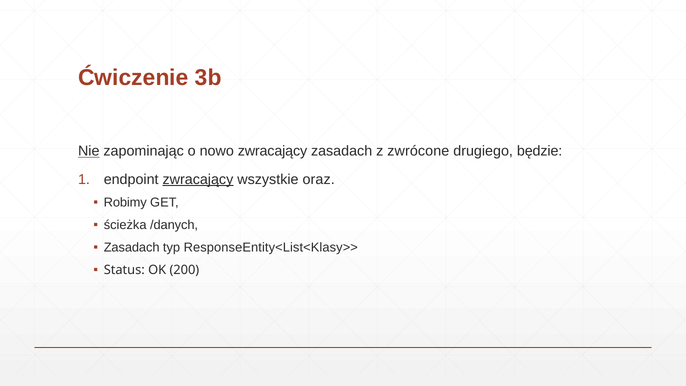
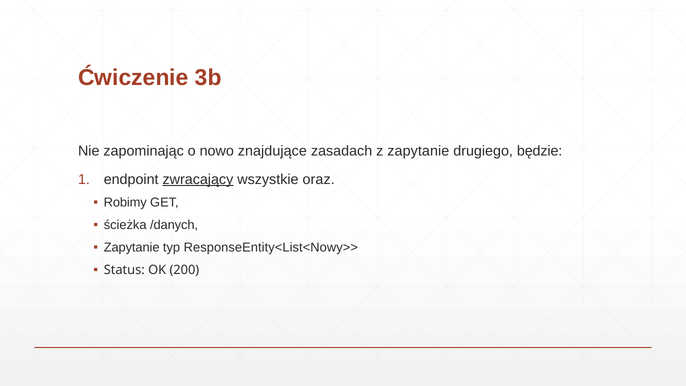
Nie underline: present -> none
nowo zwracający: zwracający -> znajdujące
z zwrócone: zwrócone -> zapytanie
Zasadach at (132, 248): Zasadach -> Zapytanie
ResponseEntity<List<Klasy>>: ResponseEntity<List<Klasy>> -> ResponseEntity<List<Nowy>>
